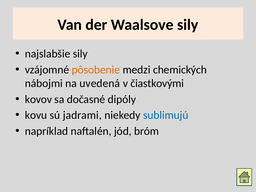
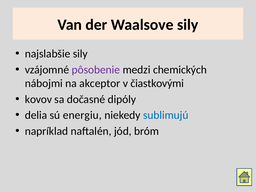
pôsobenie colour: orange -> purple
uvedená: uvedená -> akceptor
kovu: kovu -> delia
jadrami: jadrami -> energiu
